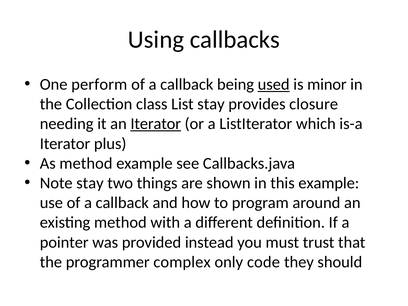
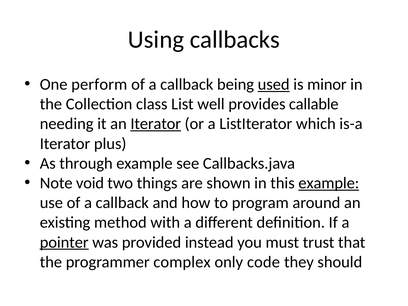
List stay: stay -> well
closure: closure -> callable
As method: method -> through
Note stay: stay -> void
example at (329, 183) underline: none -> present
pointer underline: none -> present
